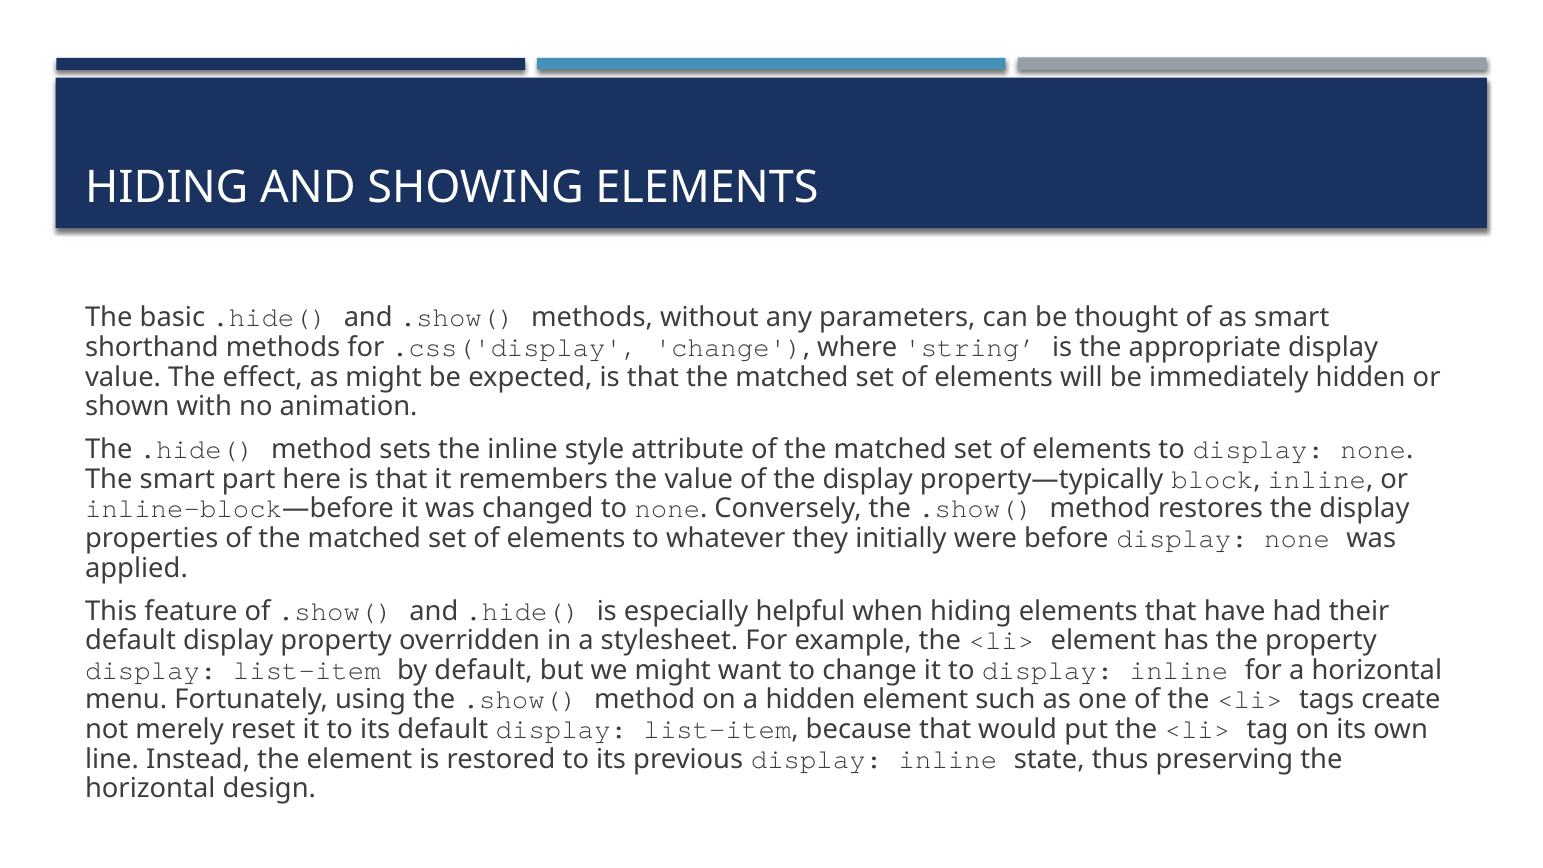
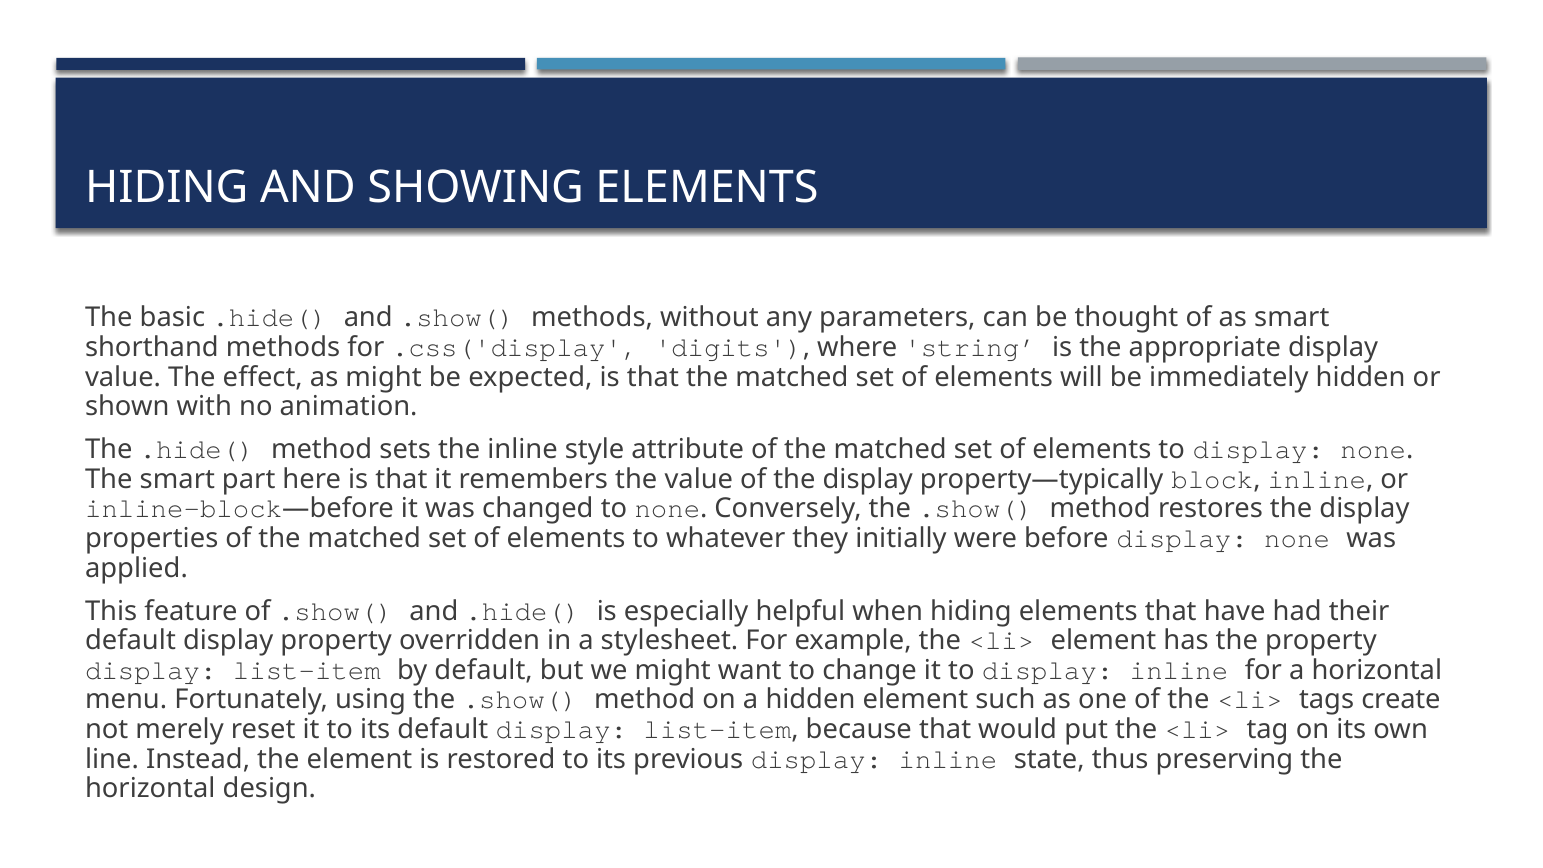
.css('display change: change -> digits
